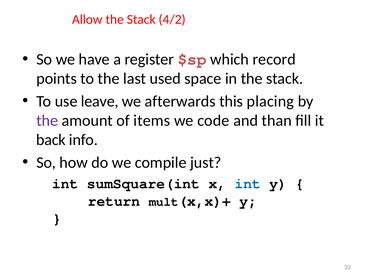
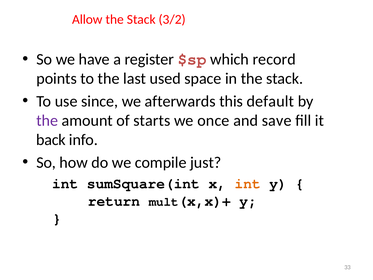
4/2: 4/2 -> 3/2
leave: leave -> since
placing: placing -> default
items: items -> starts
code: code -> once
than: than -> save
int at (248, 183) colour: blue -> orange
